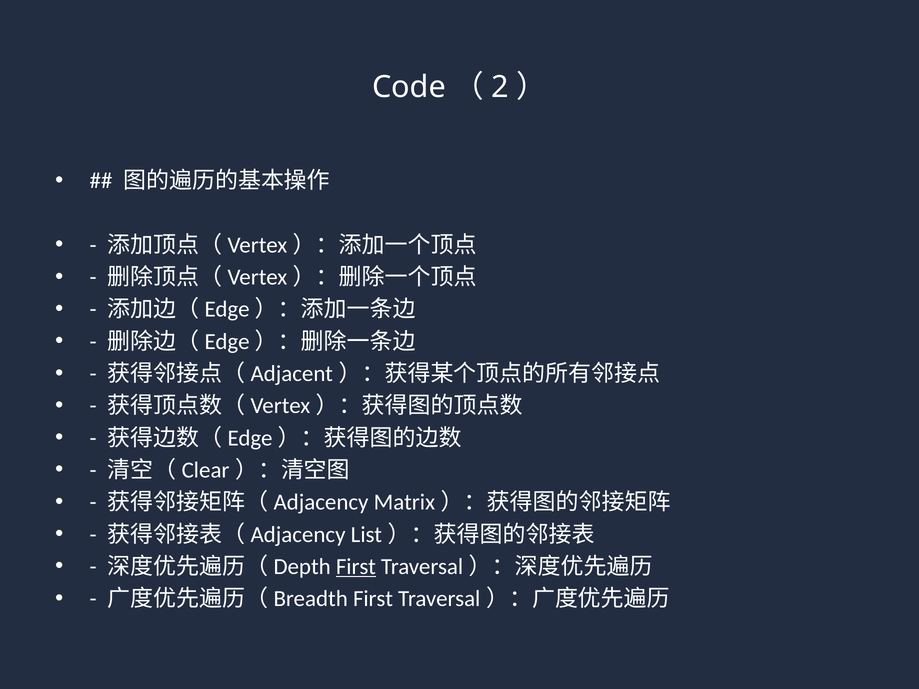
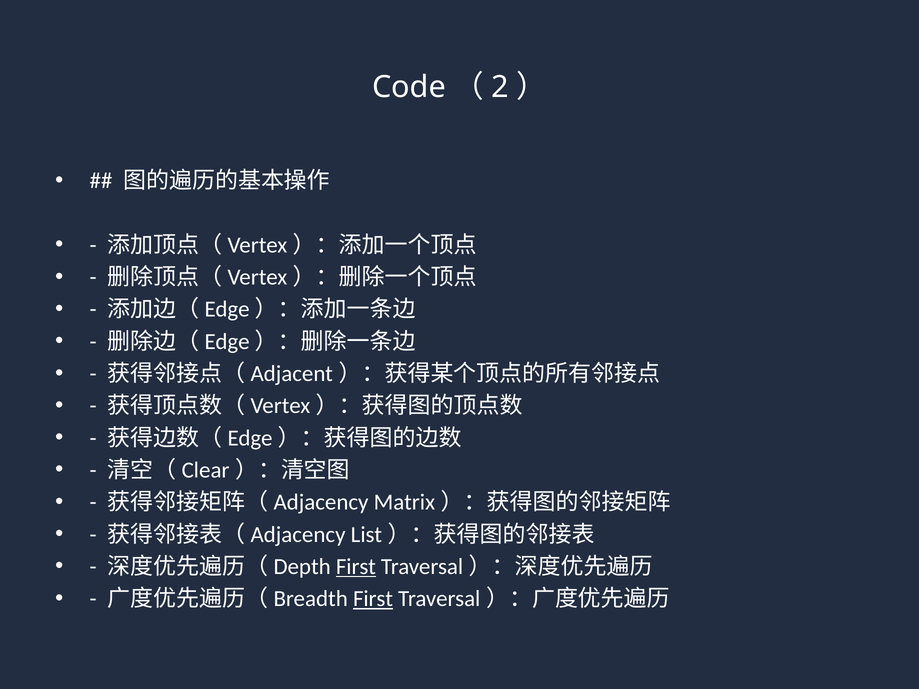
First at (373, 599) underline: none -> present
